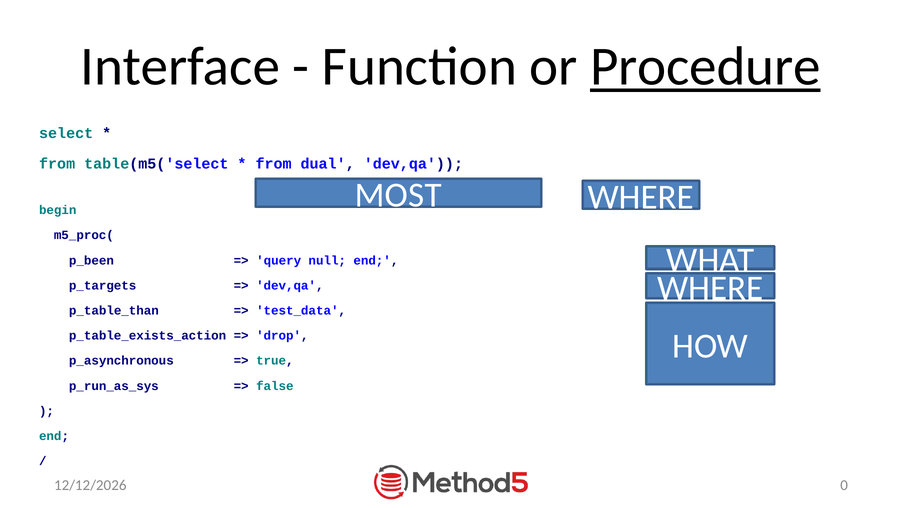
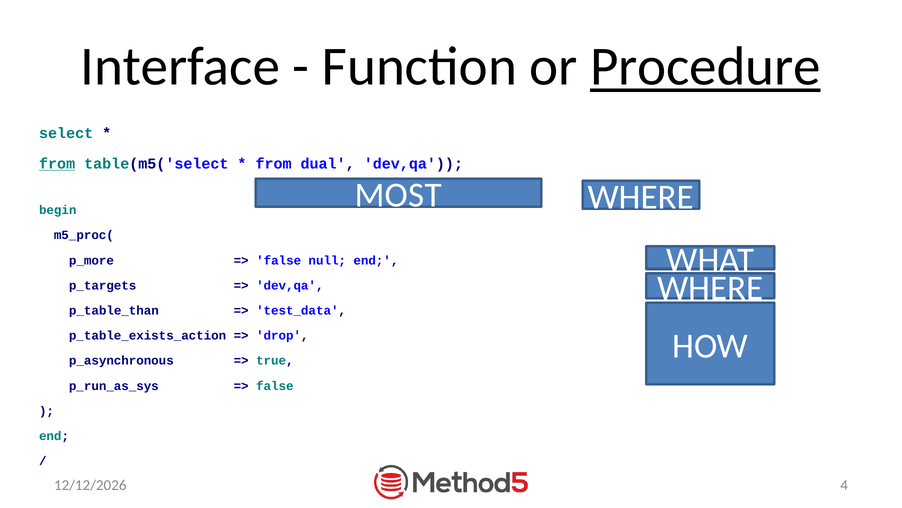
from at (57, 164) underline: none -> present
p_been: p_been -> p_more
query at (279, 260): query -> false
0: 0 -> 4
